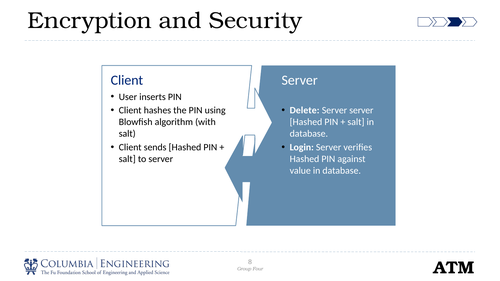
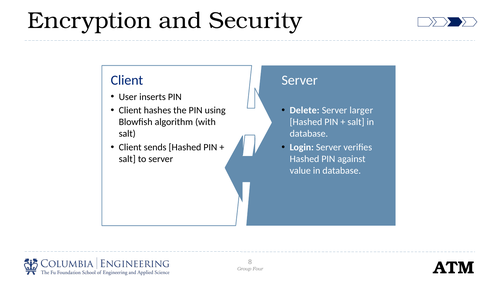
server at (361, 111): server -> larger
